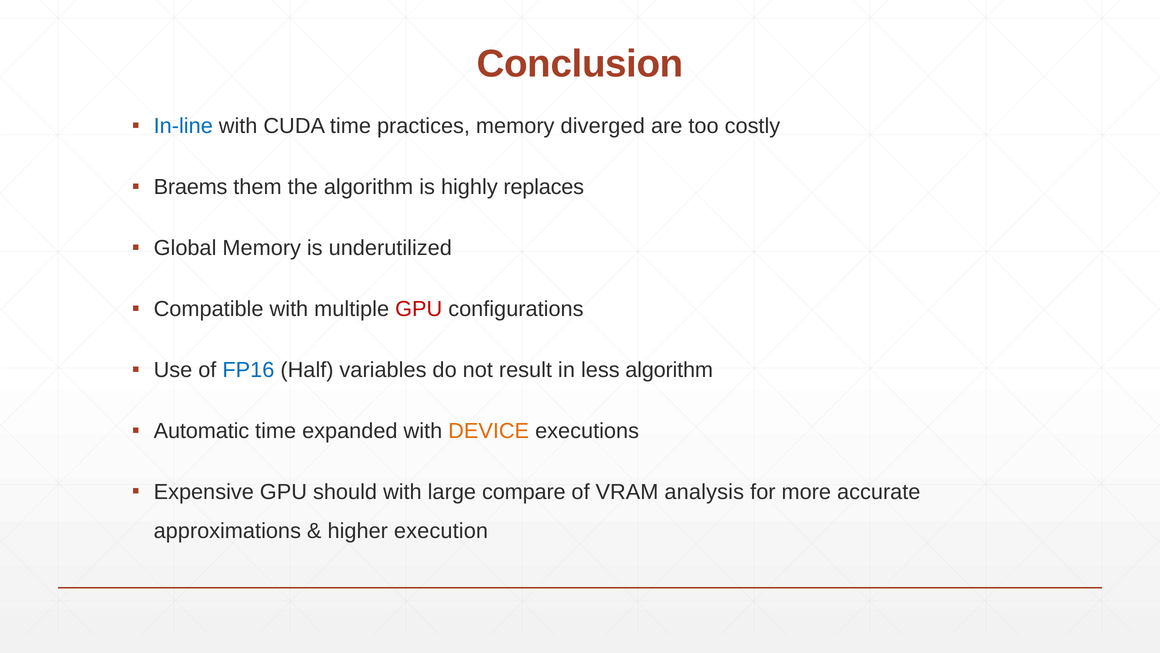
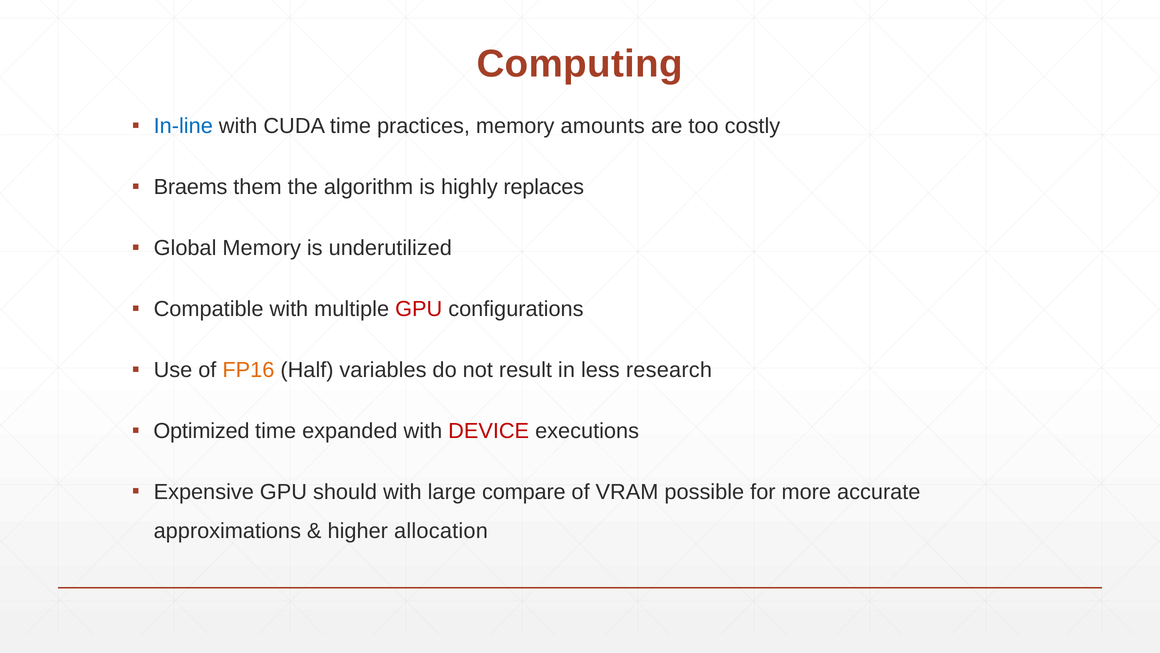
Conclusion: Conclusion -> Computing
diverged: diverged -> amounts
FP16 colour: blue -> orange
less algorithm: algorithm -> research
Automatic: Automatic -> Optimized
DEVICE colour: orange -> red
analysis: analysis -> possible
execution: execution -> allocation
